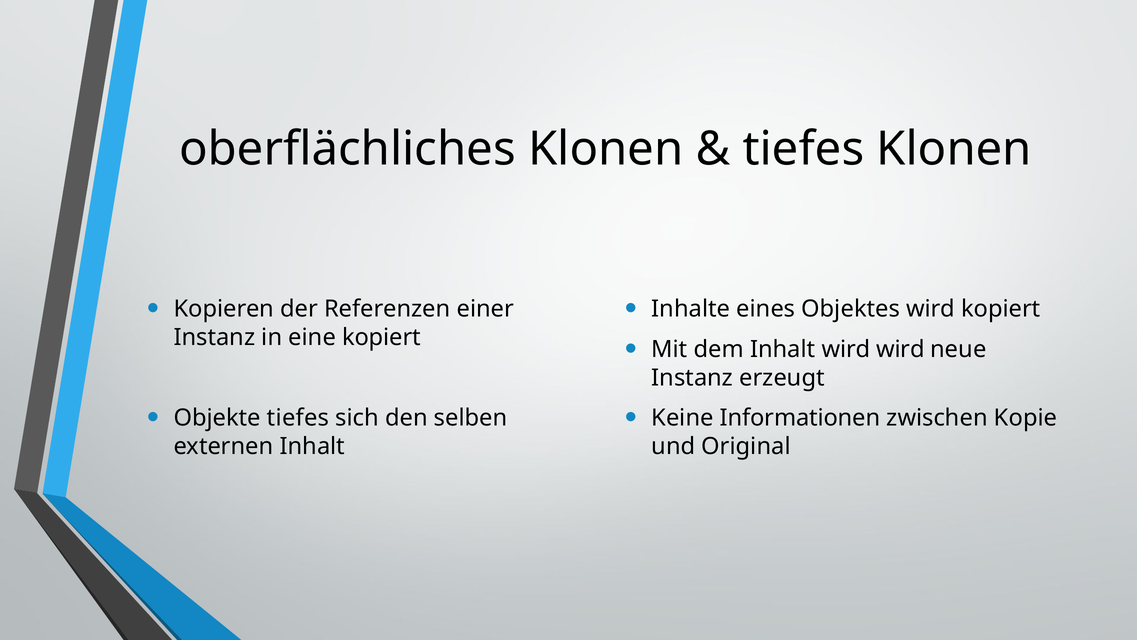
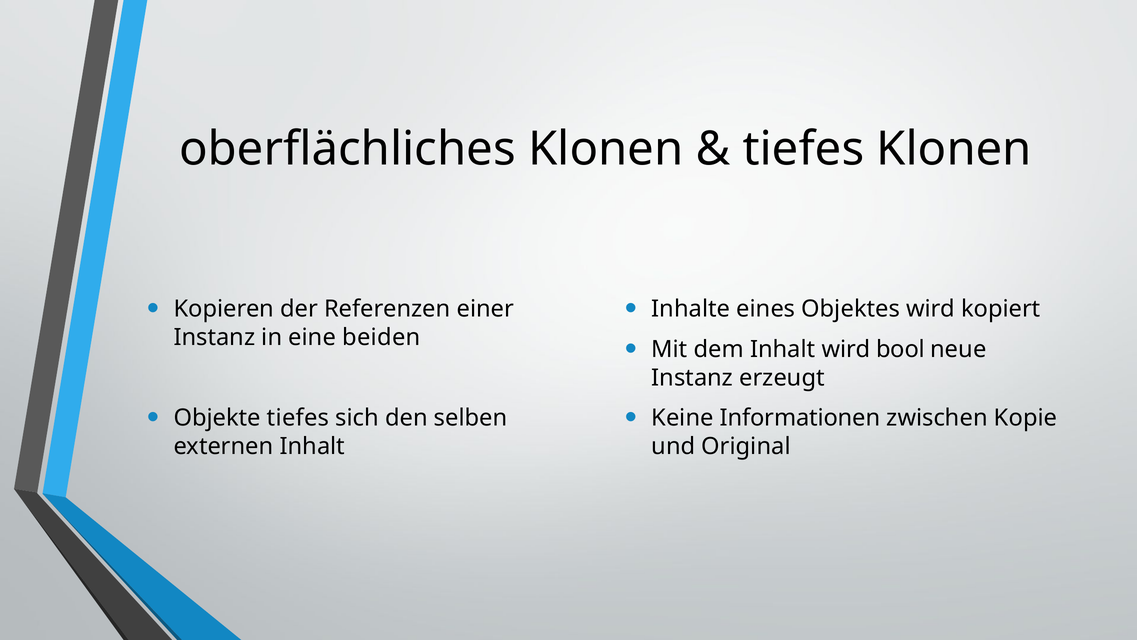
eine kopiert: kopiert -> beiden
wird wird: wird -> bool
